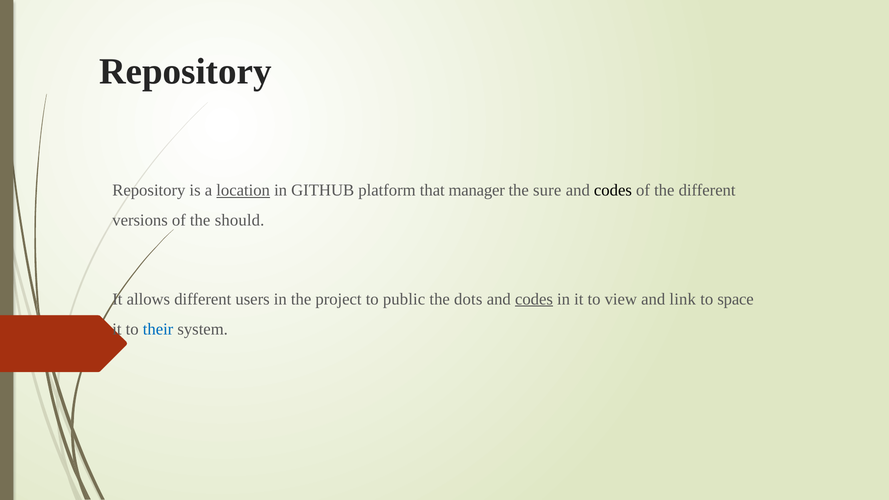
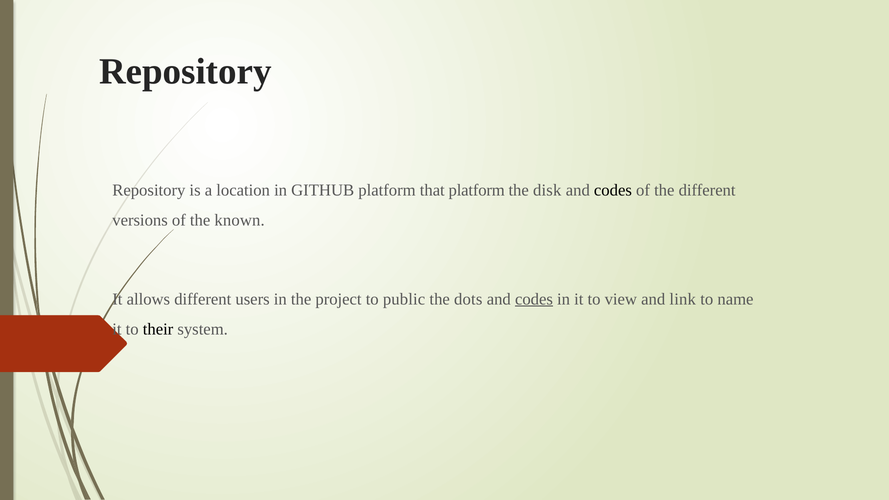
location underline: present -> none
that manager: manager -> platform
sure: sure -> disk
should: should -> known
space: space -> name
their colour: blue -> black
